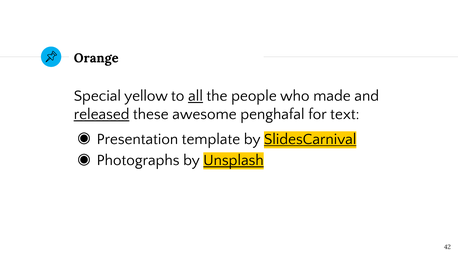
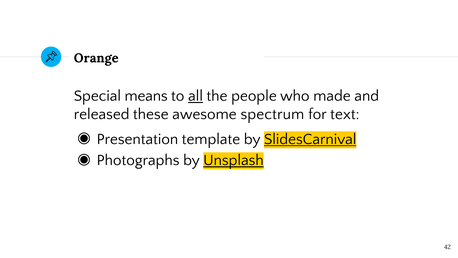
yellow: yellow -> means
released underline: present -> none
penghafal: penghafal -> spectrum
